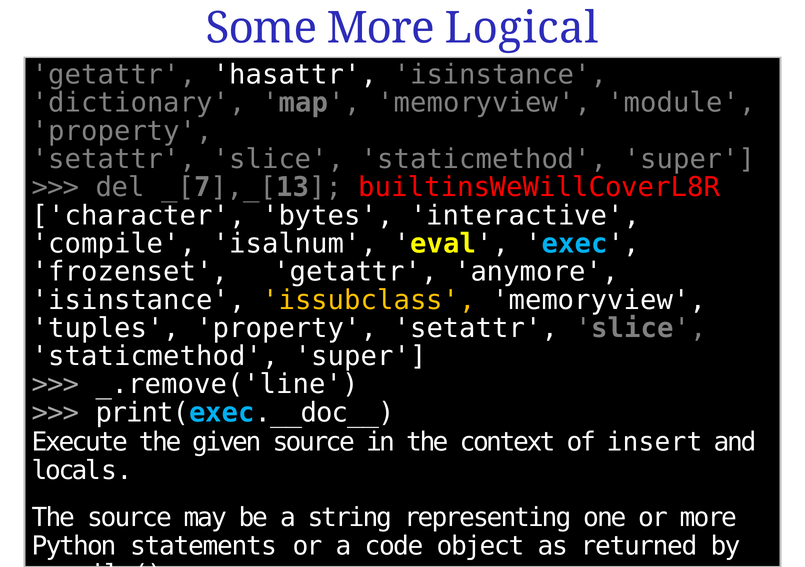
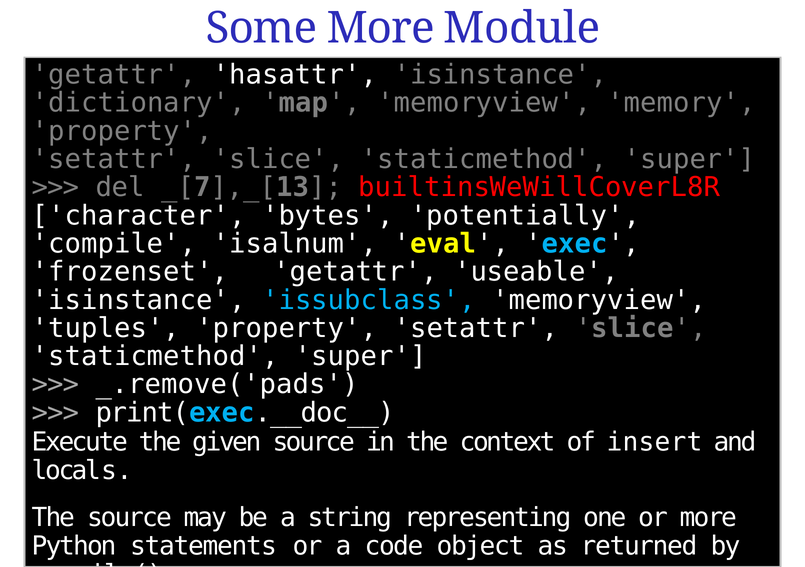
Logical: Logical -> Module
module: module -> memory
interactive: interactive -> potentially
anymore: anymore -> useable
issubclass colour: yellow -> light blue
_.remove('line: _.remove('line -> _.remove('pads
